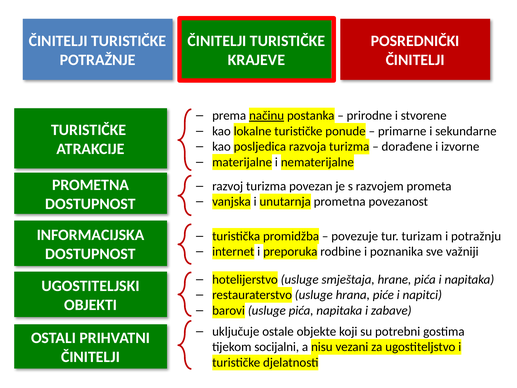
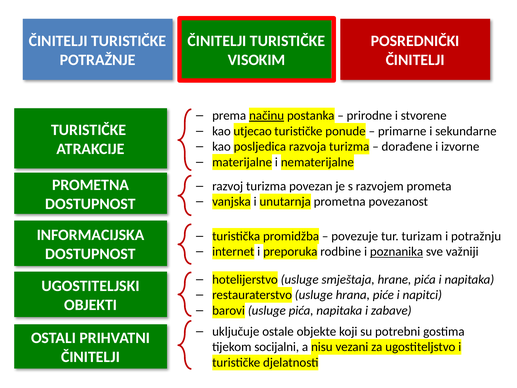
KRAJEVE: KRAJEVE -> VISOKIM
lokalne: lokalne -> utjecao
poznanika underline: none -> present
